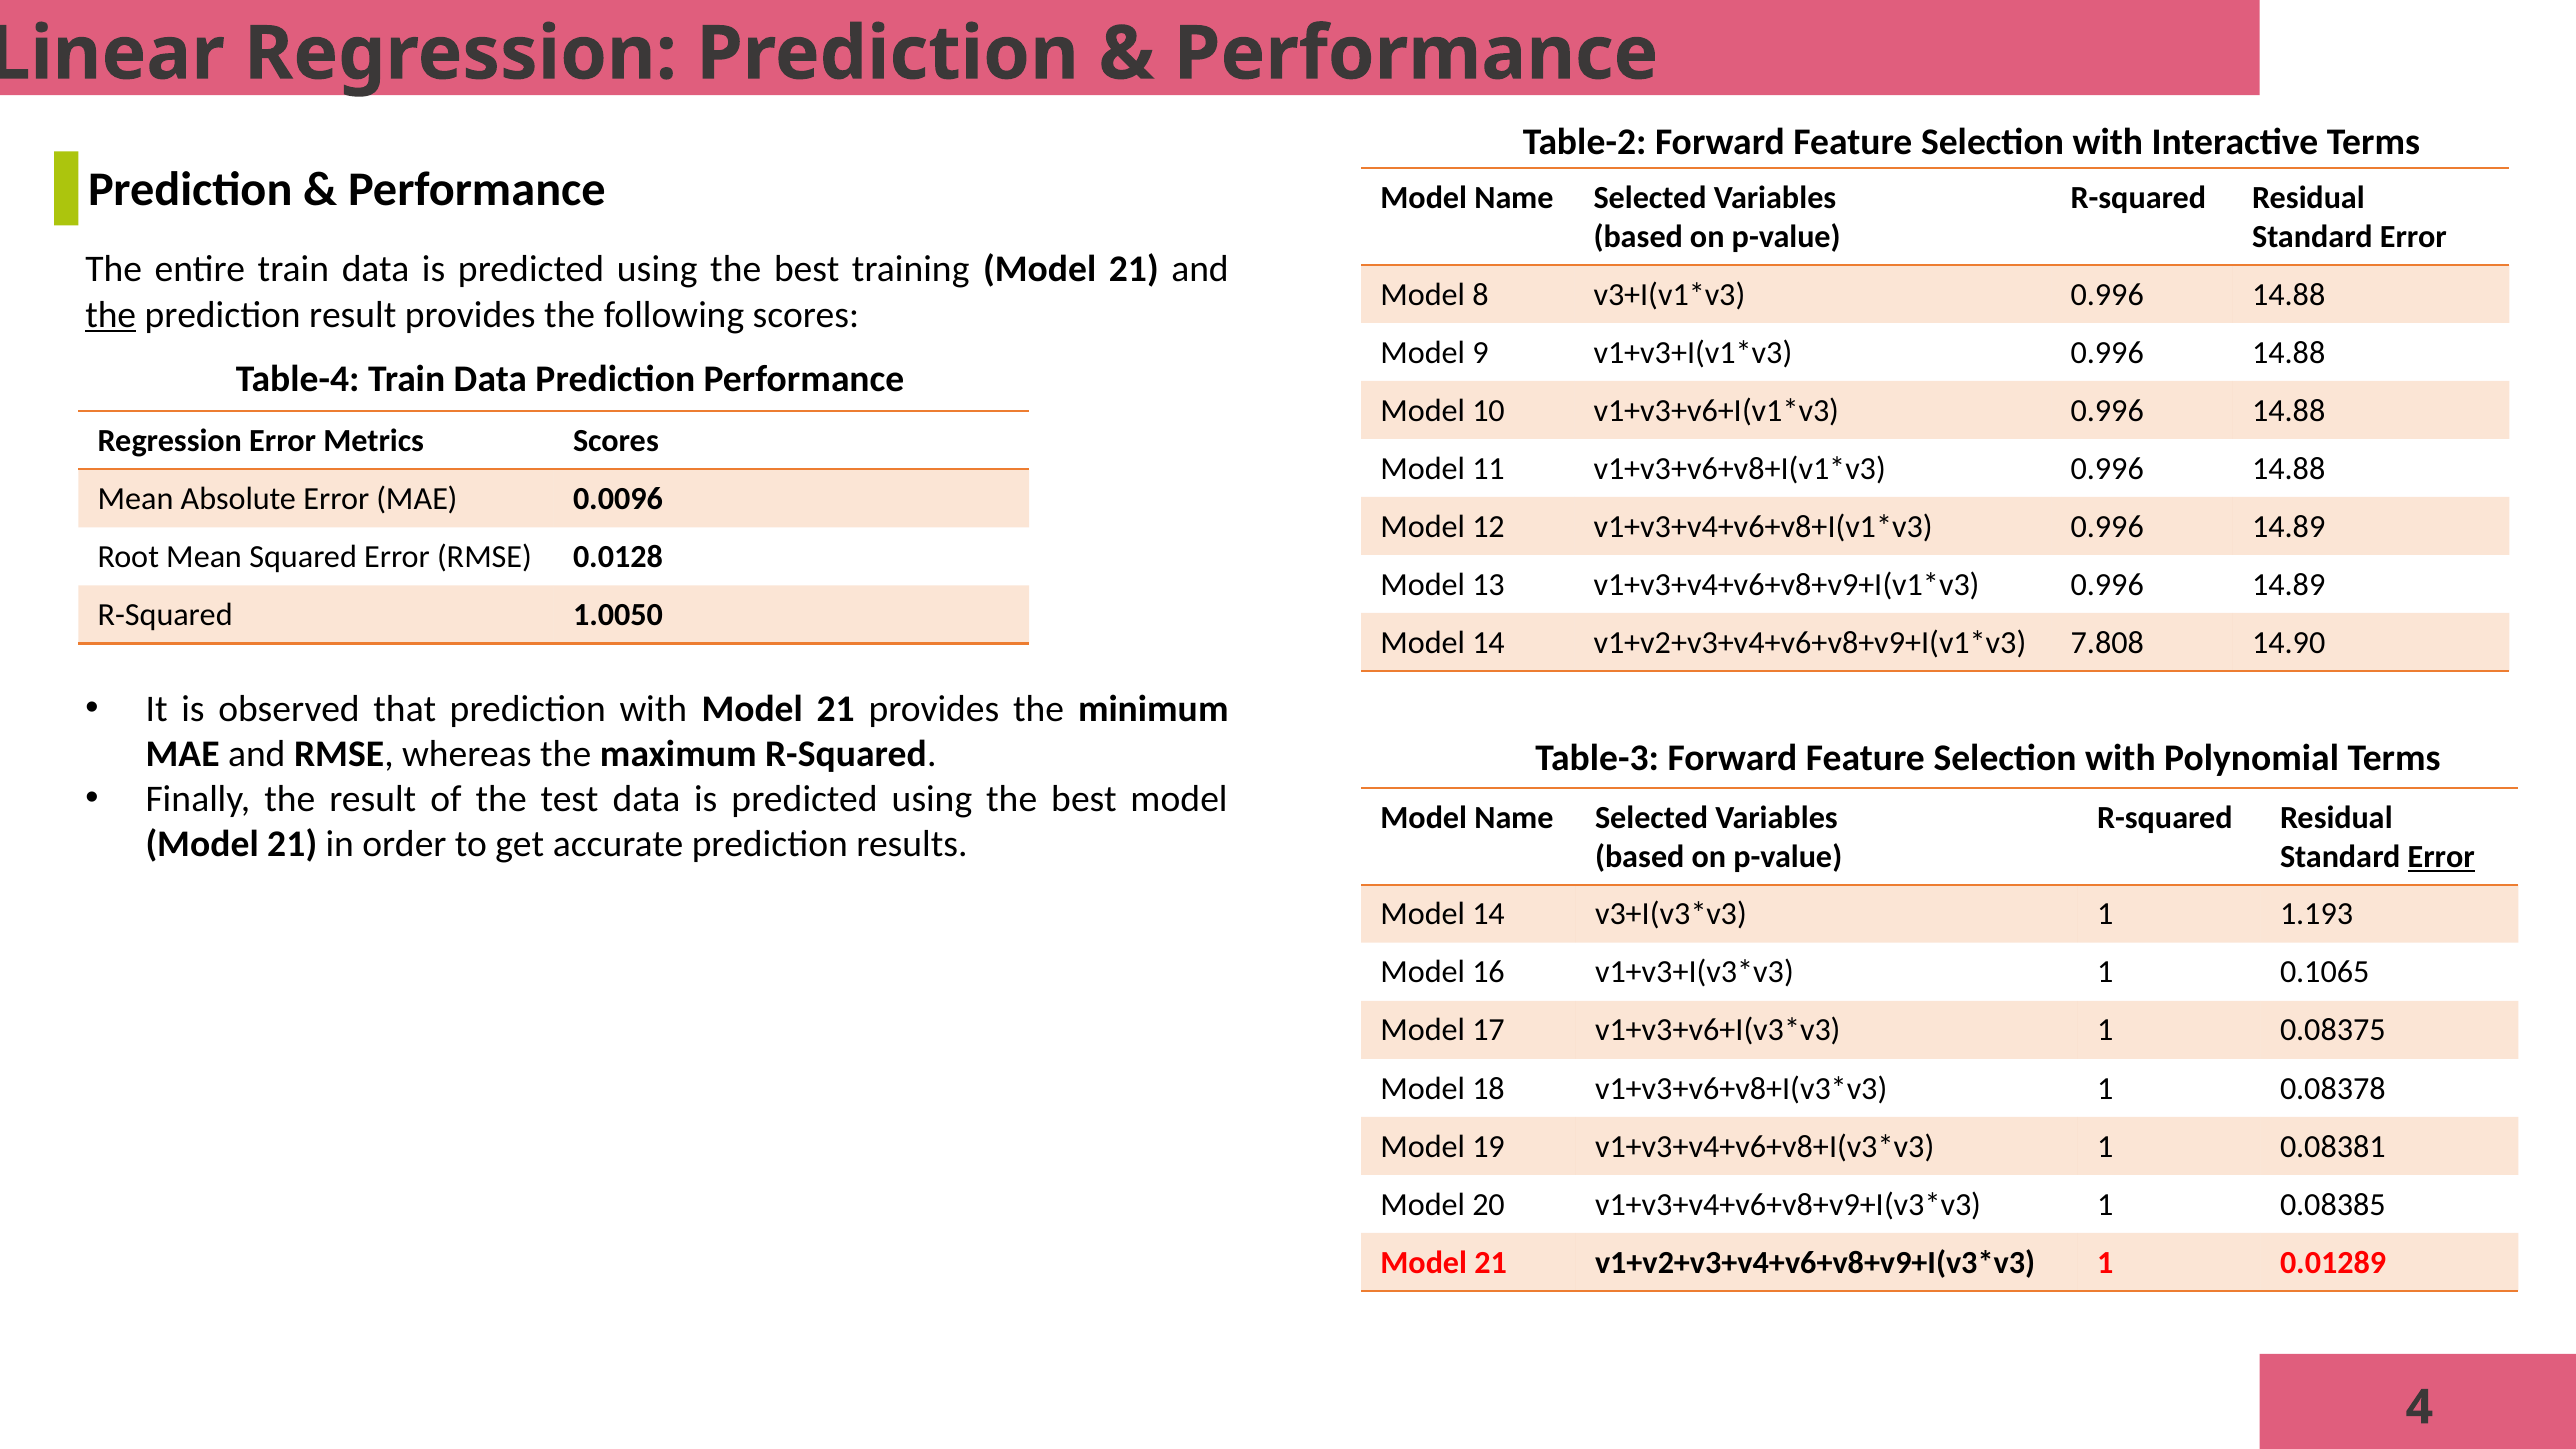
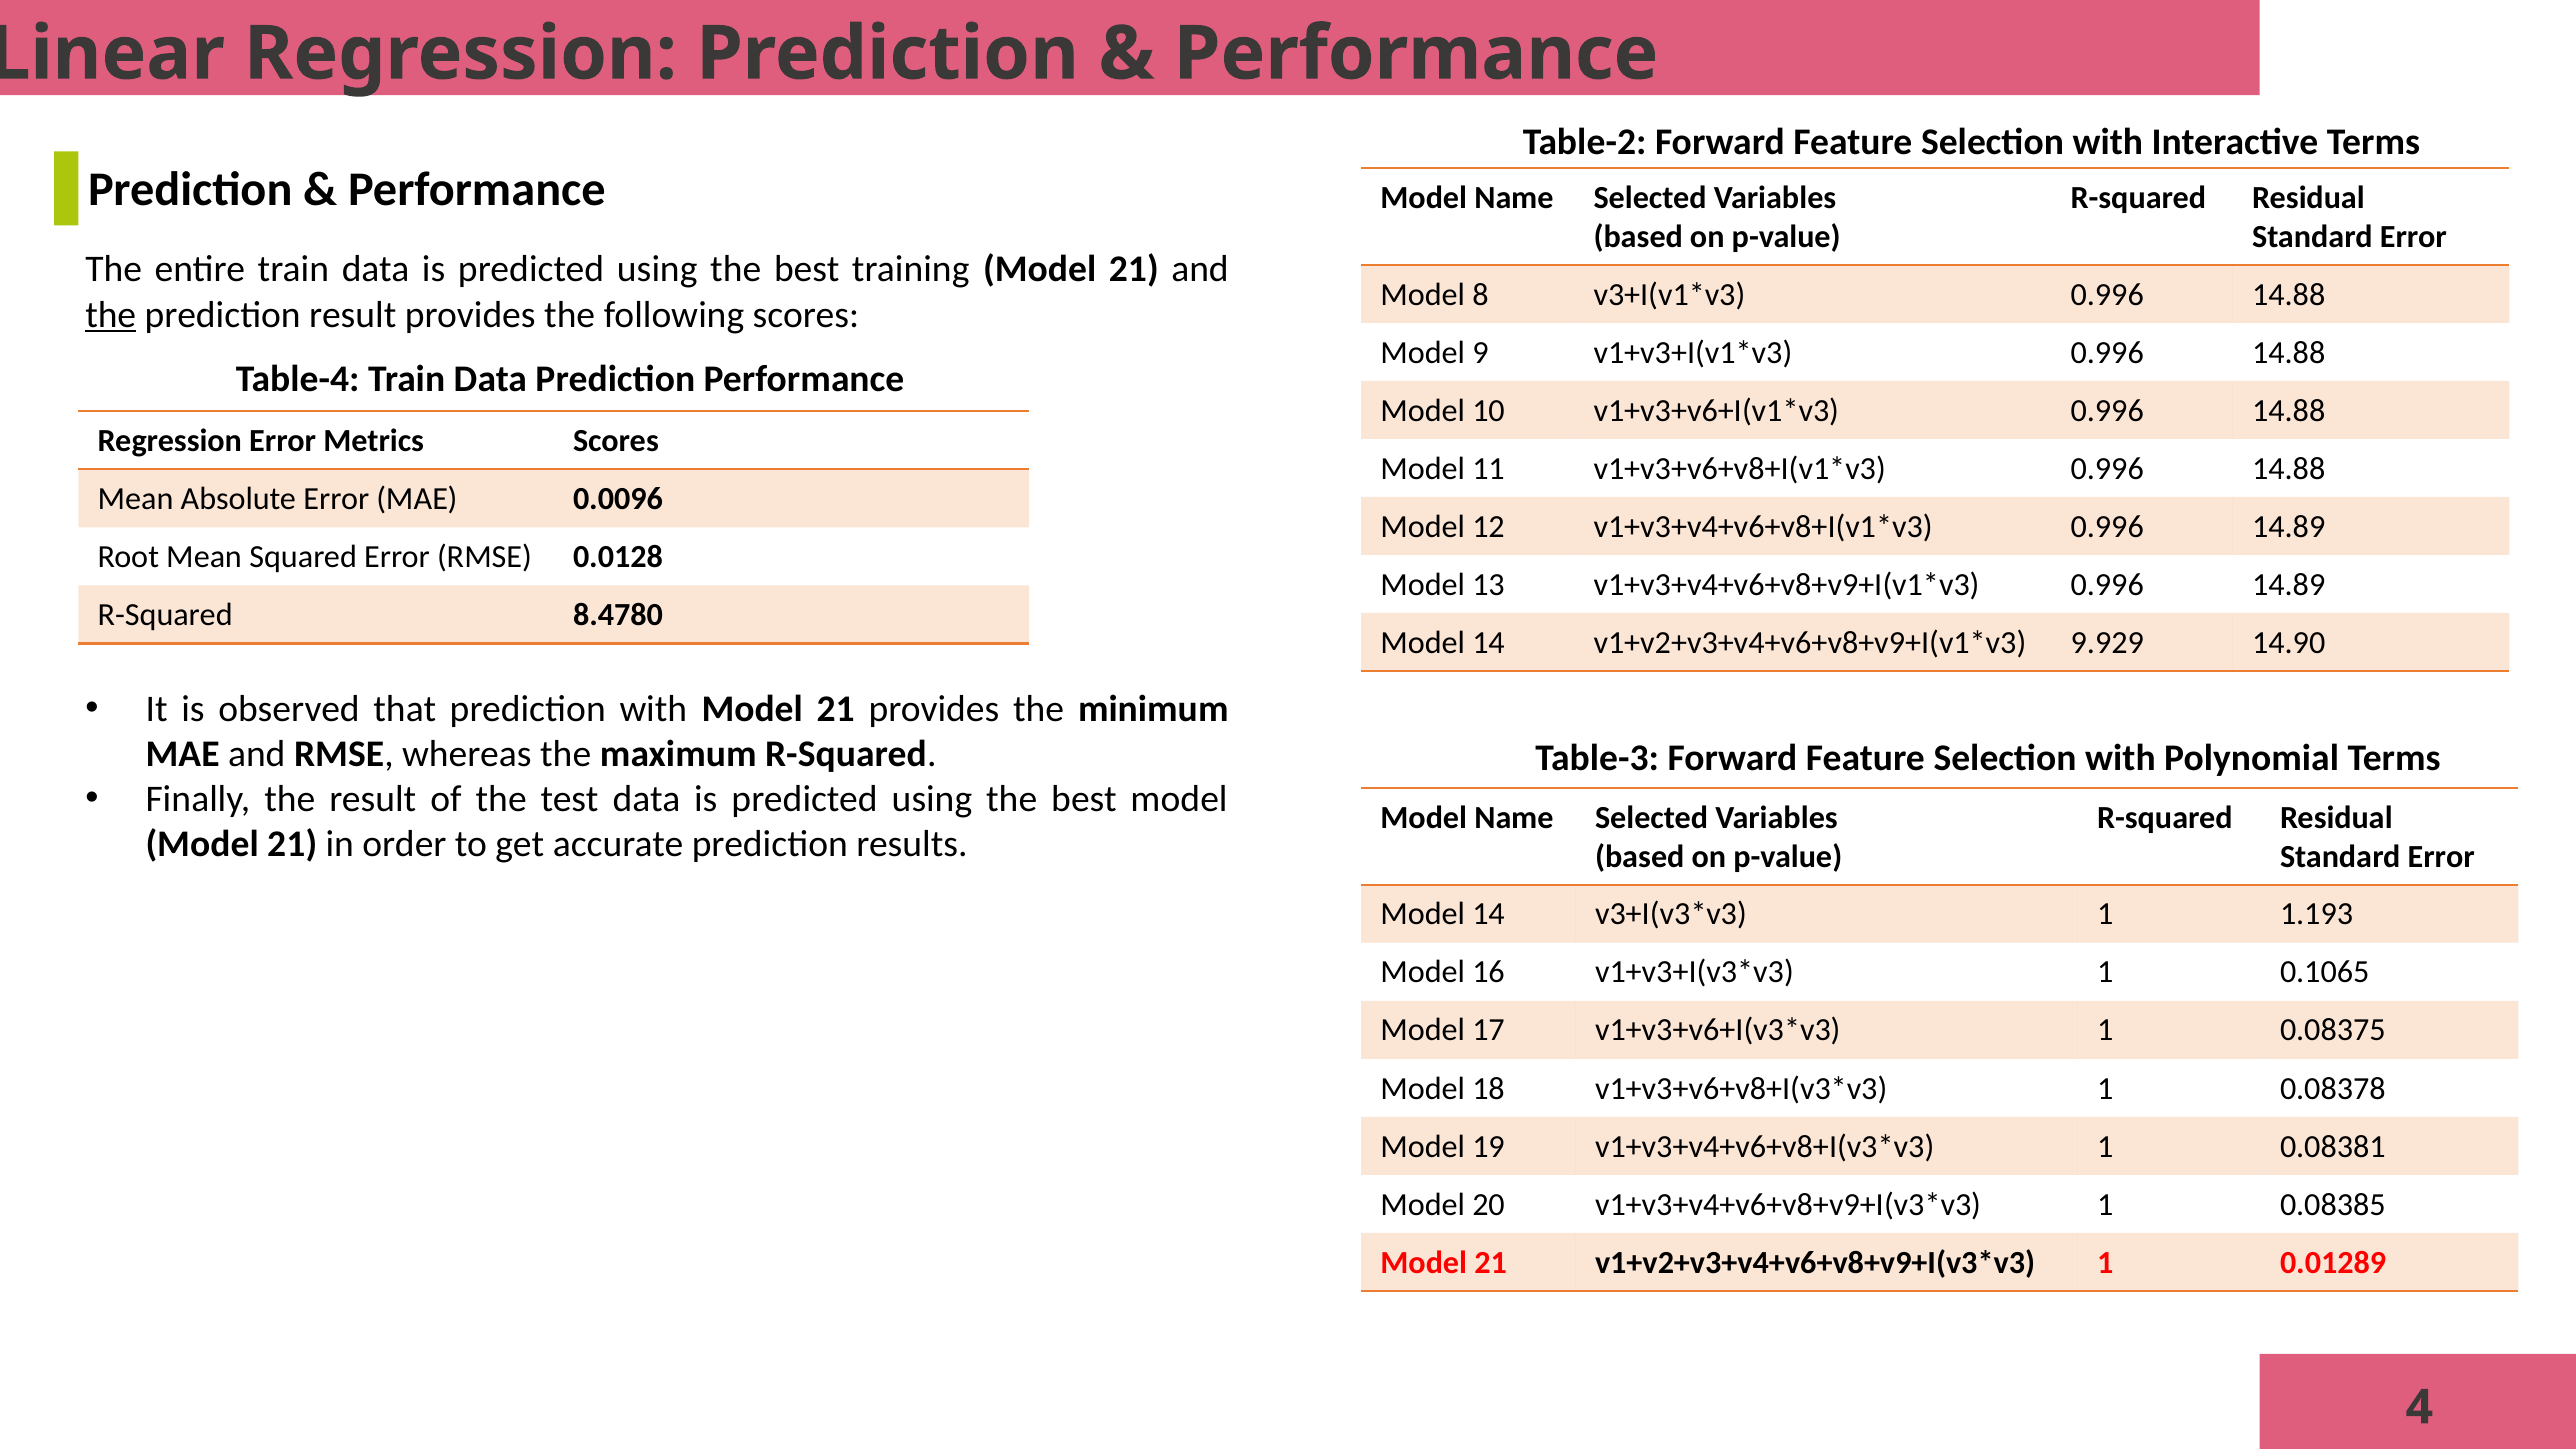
1.0050: 1.0050 -> 8.4780
7.808: 7.808 -> 9.929
Error at (2441, 857) underline: present -> none
